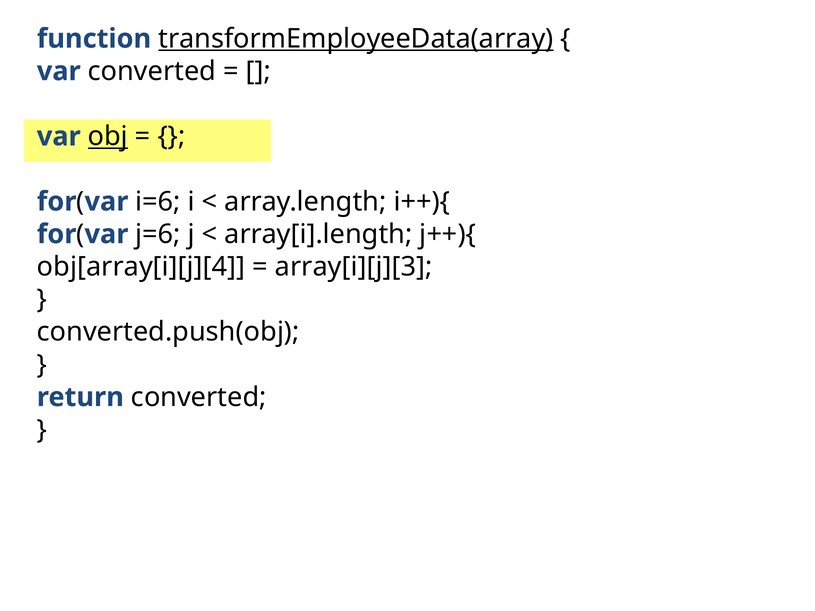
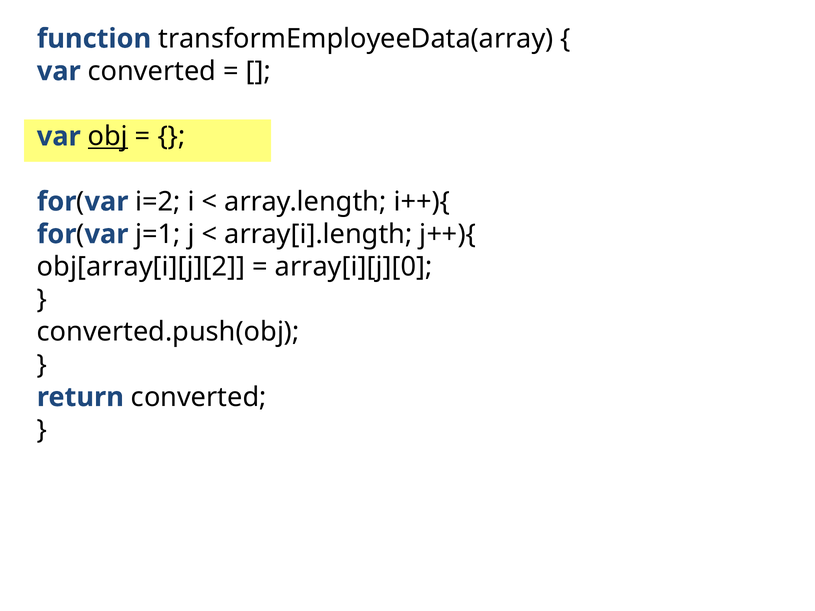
transformEmployeeData(array underline: present -> none
i=6: i=6 -> i=2
j=6: j=6 -> j=1
obj[array[i][j][4: obj[array[i][j][4 -> obj[array[i][j][2
array[i][j][3: array[i][j][3 -> array[i][j][0
